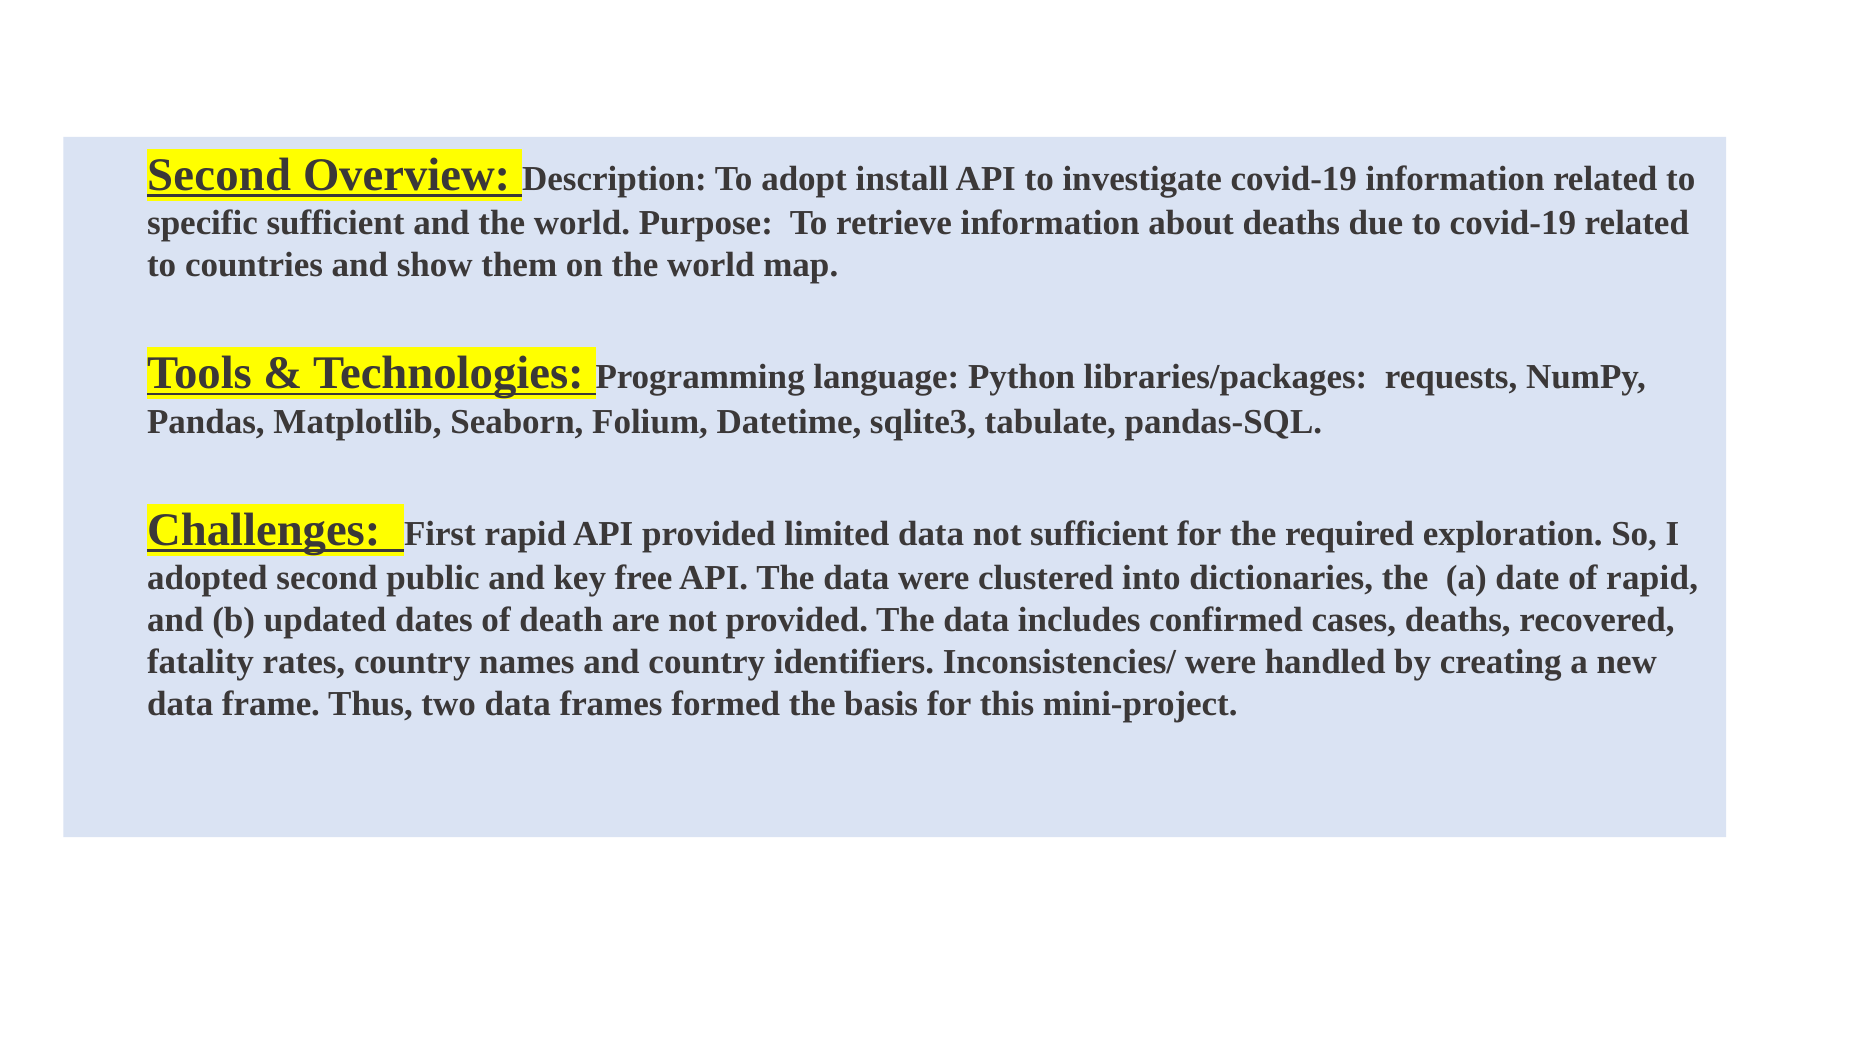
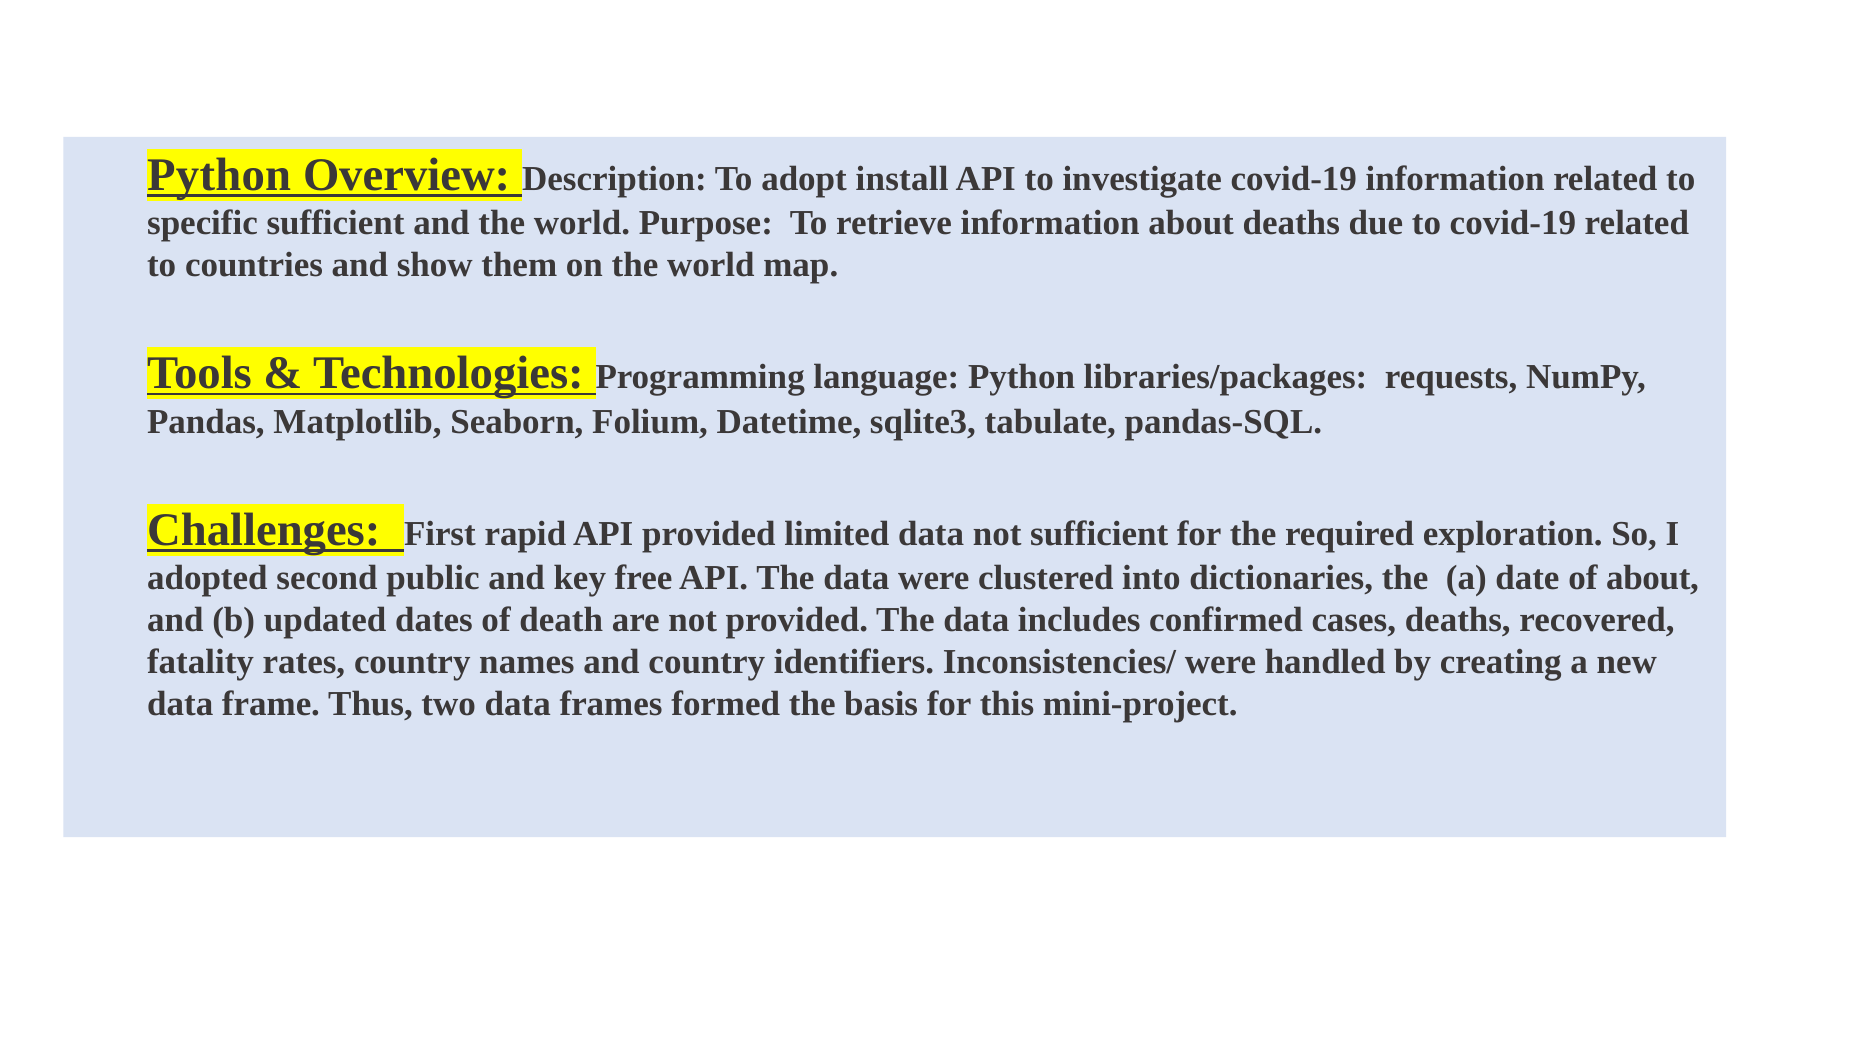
Second at (219, 175): Second -> Python
of rapid: rapid -> about
